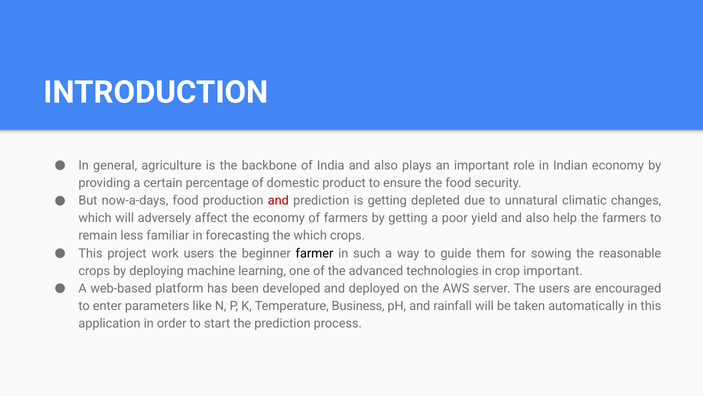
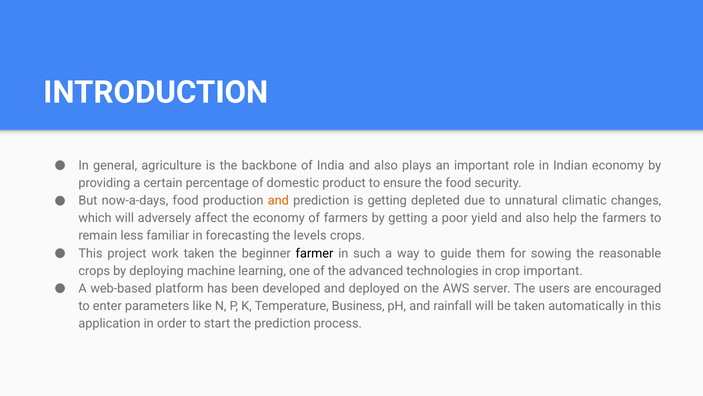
and at (278, 200) colour: red -> orange
the which: which -> levels
work users: users -> taken
